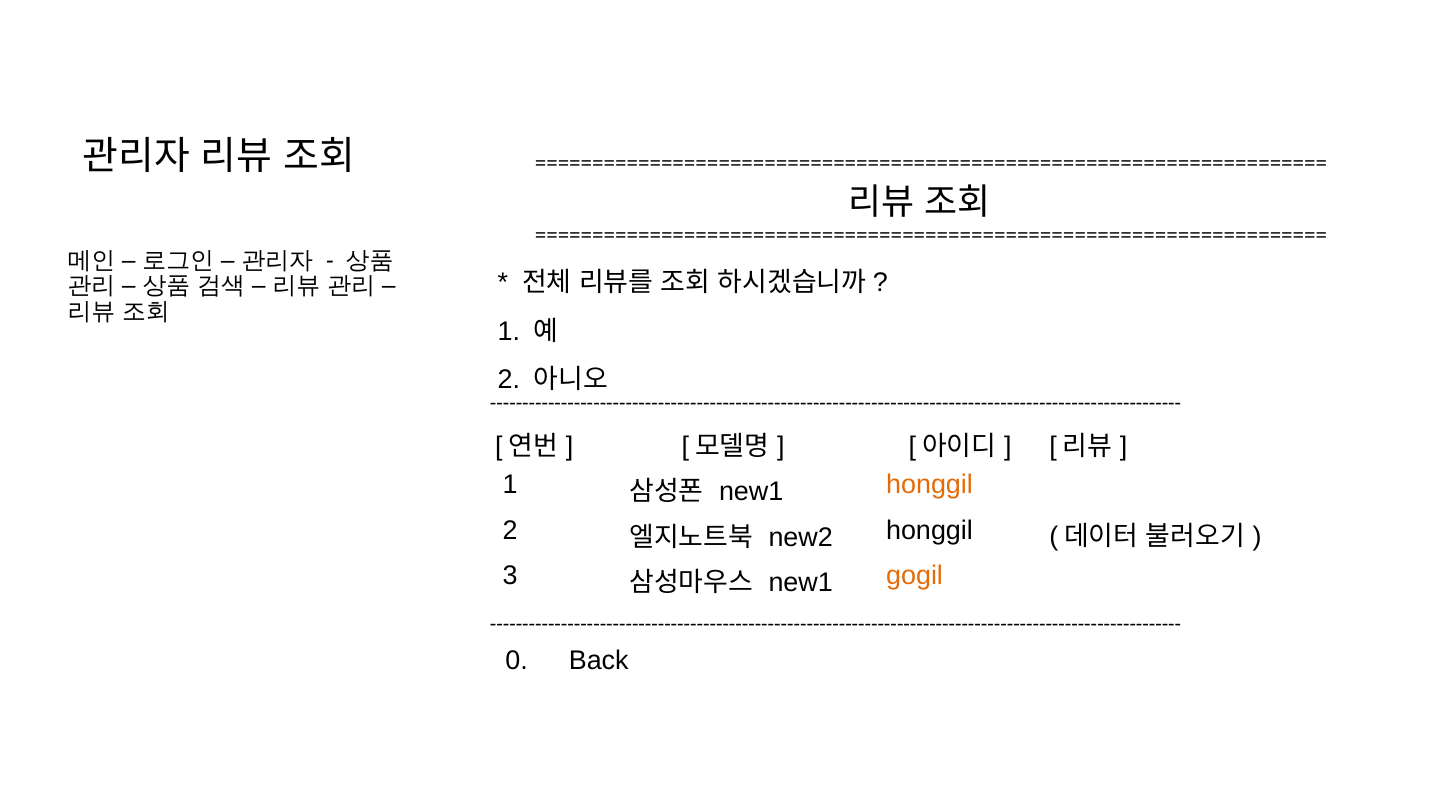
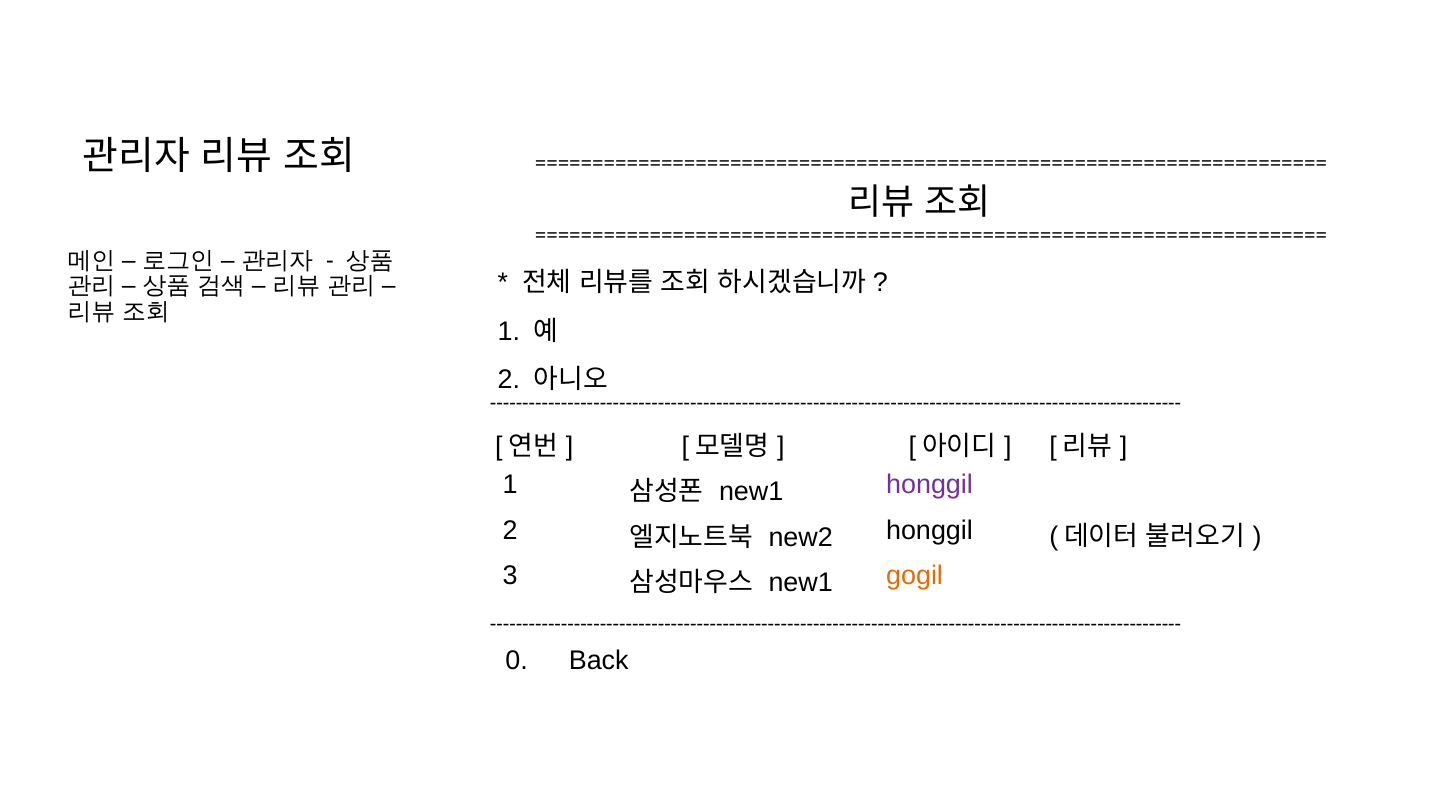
honggil at (930, 485) colour: orange -> purple
